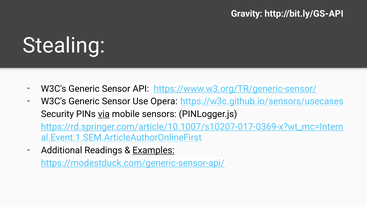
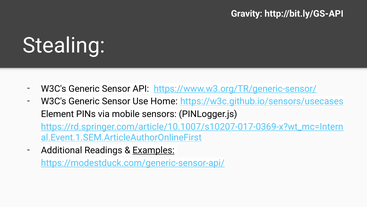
Opera: Opera -> Home
Security: Security -> Element
via underline: present -> none
